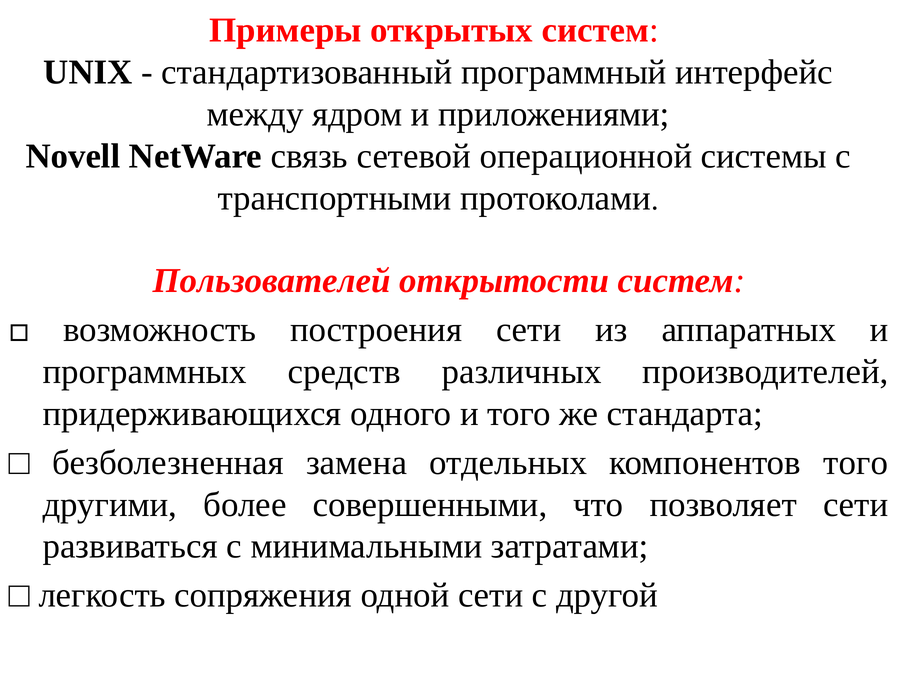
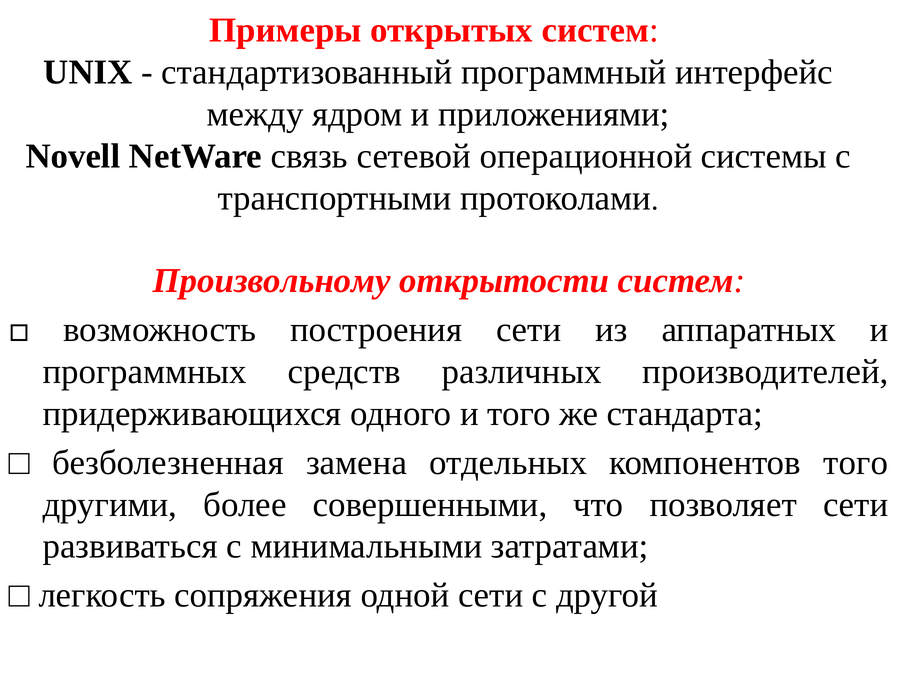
Пользователей: Пользователей -> Произвольному
